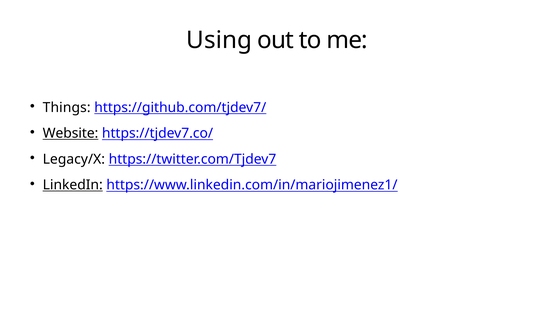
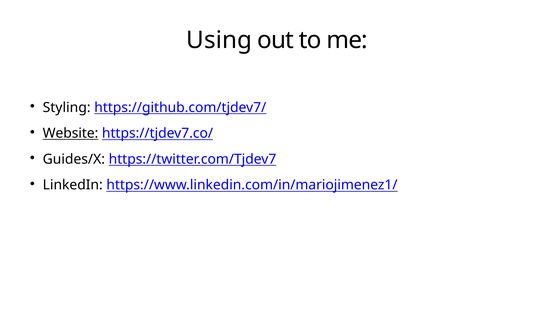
Things: Things -> Styling
Legacy/X: Legacy/X -> Guides/X
LinkedIn underline: present -> none
